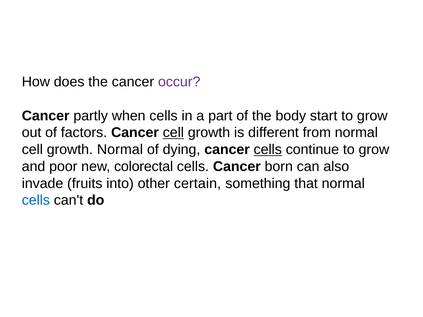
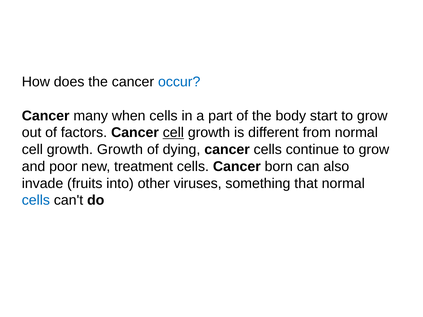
occur colour: purple -> blue
partly: partly -> many
growth Normal: Normal -> Growth
cells at (268, 150) underline: present -> none
colorectal: colorectal -> treatment
certain: certain -> viruses
